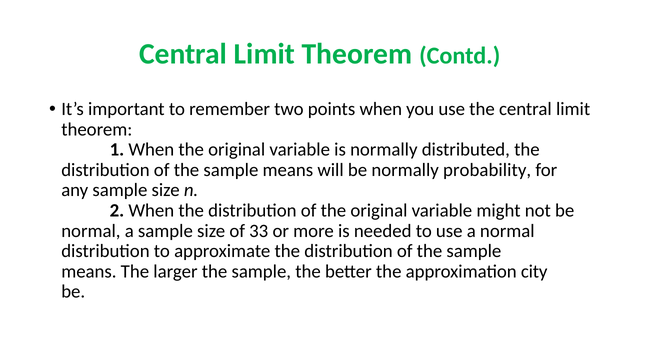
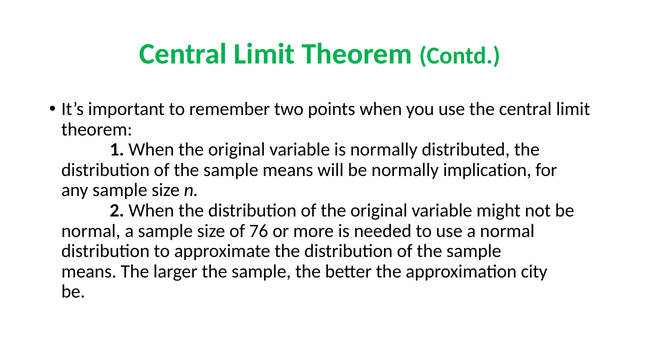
probability: probability -> implication
33: 33 -> 76
